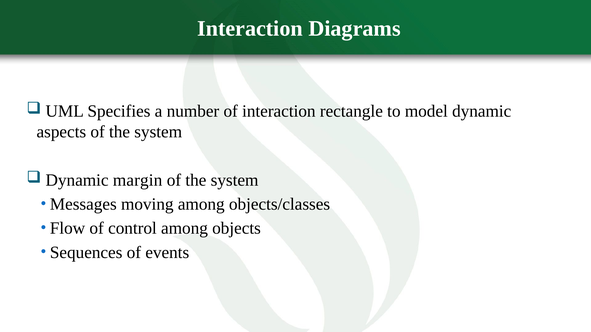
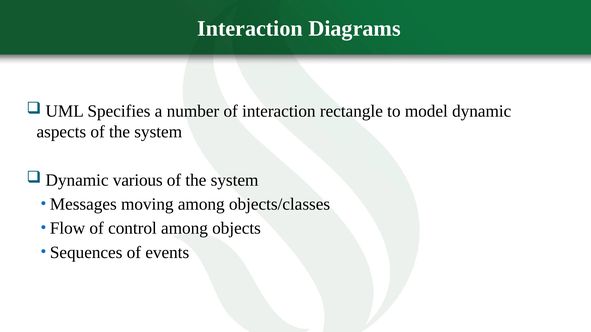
margin: margin -> various
